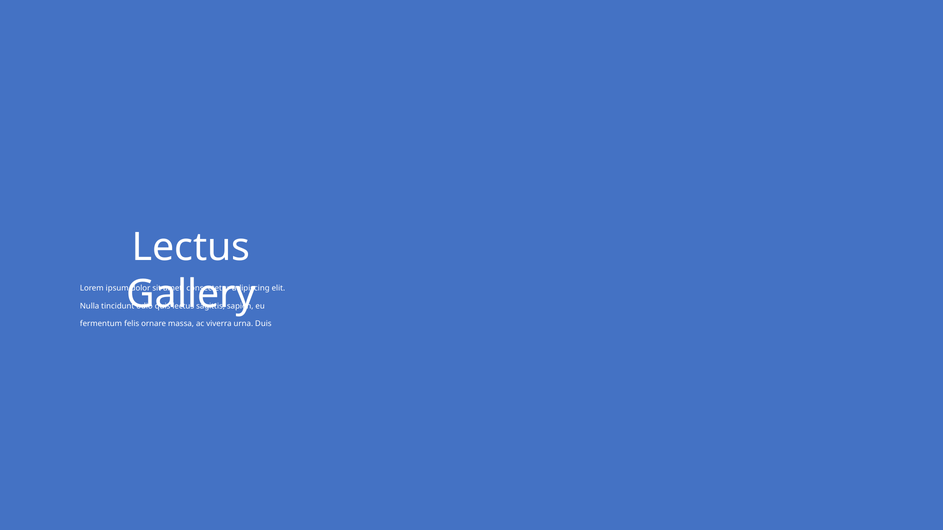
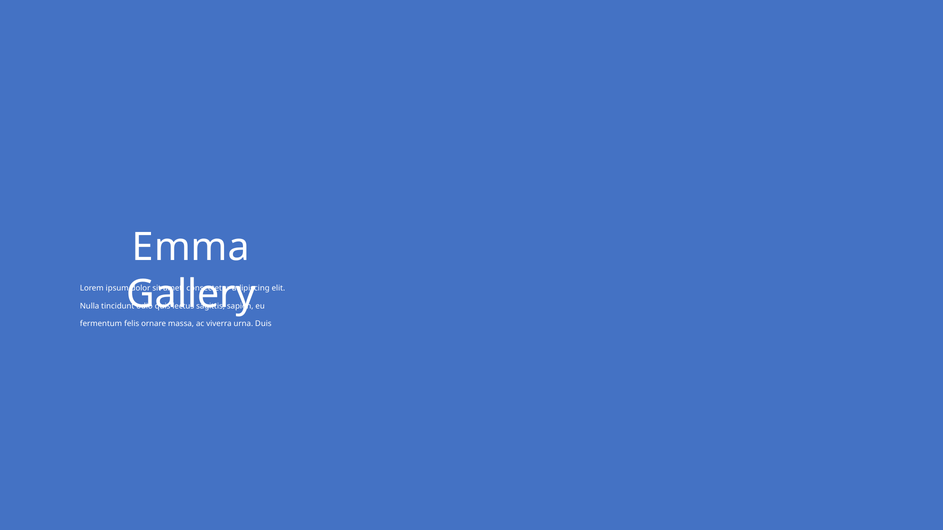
Lectus at (191, 248): Lectus -> Emma
